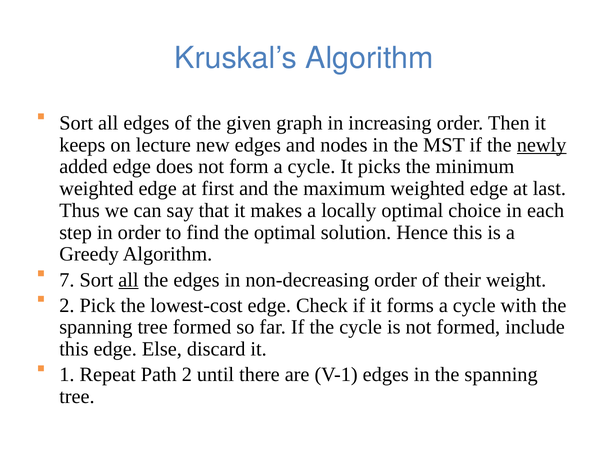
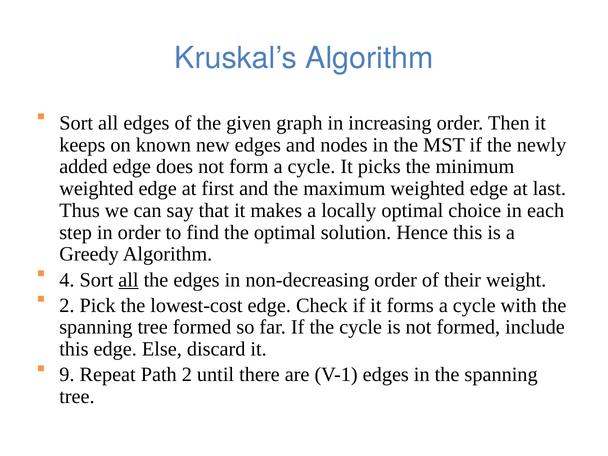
lecture: lecture -> known
newly underline: present -> none
7: 7 -> 4
1: 1 -> 9
